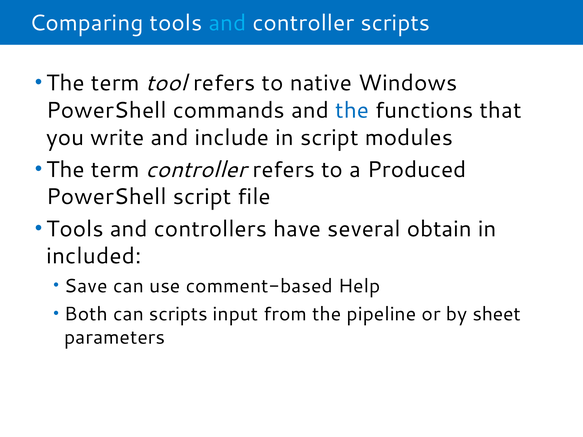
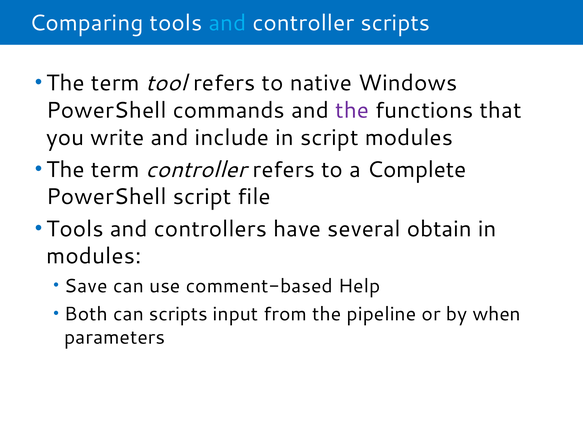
the at (352, 110) colour: blue -> purple
Produced: Produced -> Complete
included at (94, 256): included -> modules
sheet: sheet -> when
